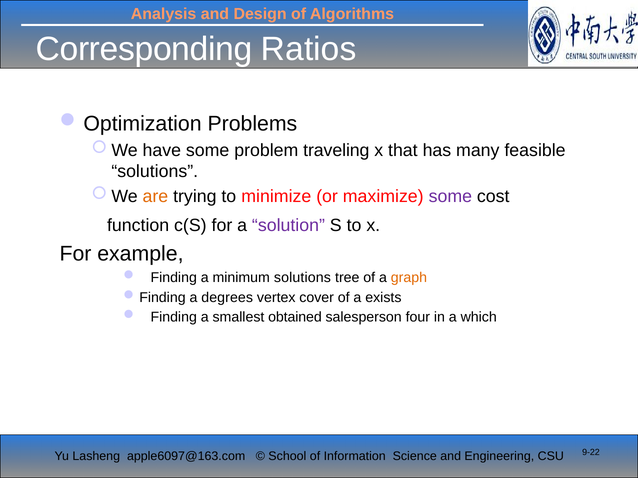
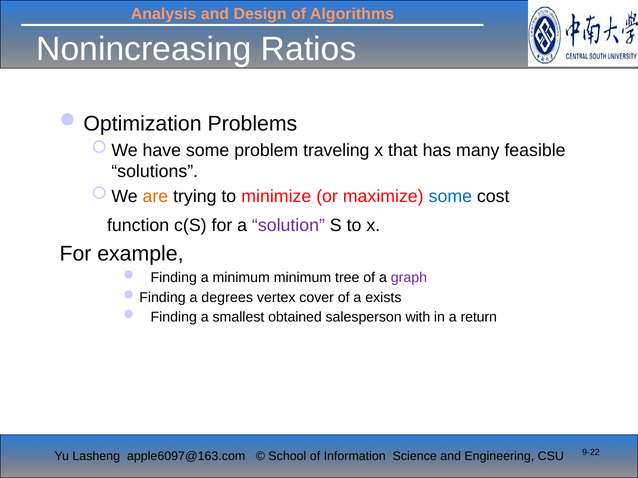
Corresponding: Corresponding -> Nonincreasing
some at (450, 197) colour: purple -> blue
minimum solutions: solutions -> minimum
graph colour: orange -> purple
four: four -> with
which: which -> return
